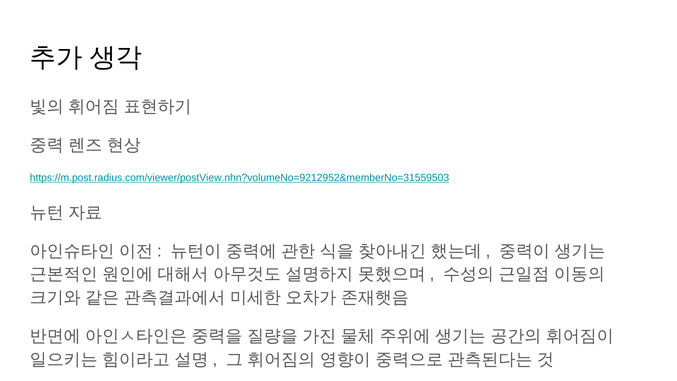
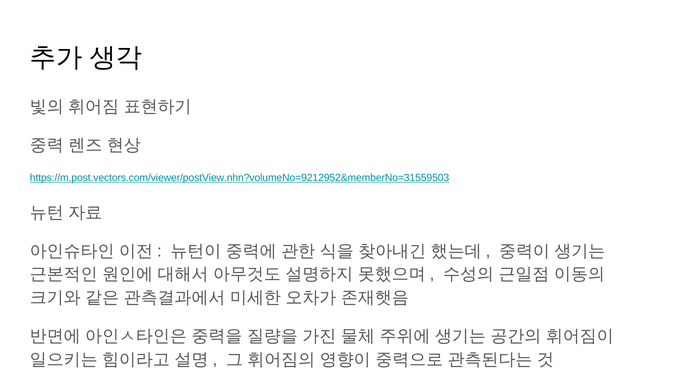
https://m.post.radius.com/viewer/postView.nhn?volumeNo=9212952&memberNo=31559503: https://m.post.radius.com/viewer/postView.nhn?volumeNo=9212952&memberNo=31559503 -> https://m.post.vectors.com/viewer/postView.nhn?volumeNo=9212952&memberNo=31559503
